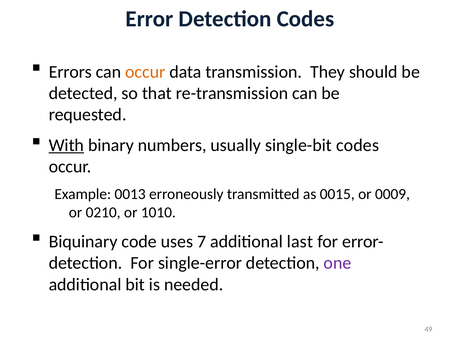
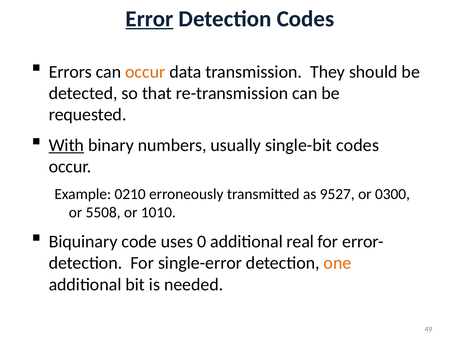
Error underline: none -> present
0013: 0013 -> 0210
0015: 0015 -> 9527
0009: 0009 -> 0300
0210: 0210 -> 5508
7: 7 -> 0
last: last -> real
one colour: purple -> orange
